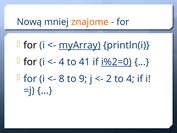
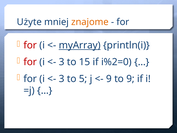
Nową: Nową -> Użyte
for at (30, 45) colour: black -> red
for at (30, 62) colour: black -> red
4 at (62, 62): 4 -> 3
41: 41 -> 15
i%2=0 underline: present -> none
8 at (62, 79): 8 -> 3
9: 9 -> 5
2 at (109, 79): 2 -> 9
to 4: 4 -> 9
